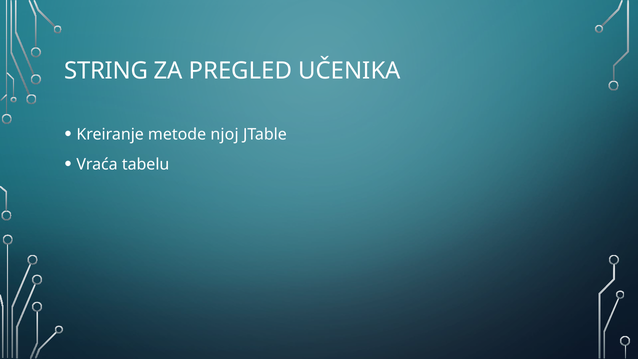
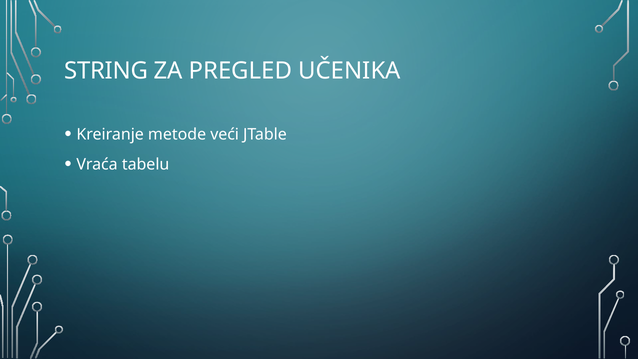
njoj: njoj -> veći
